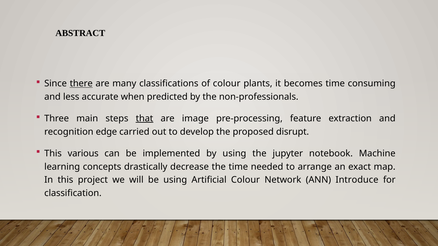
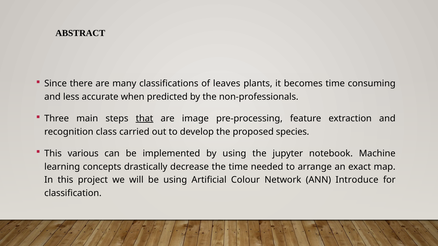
there underline: present -> none
of colour: colour -> leaves
edge: edge -> class
disrupt: disrupt -> species
